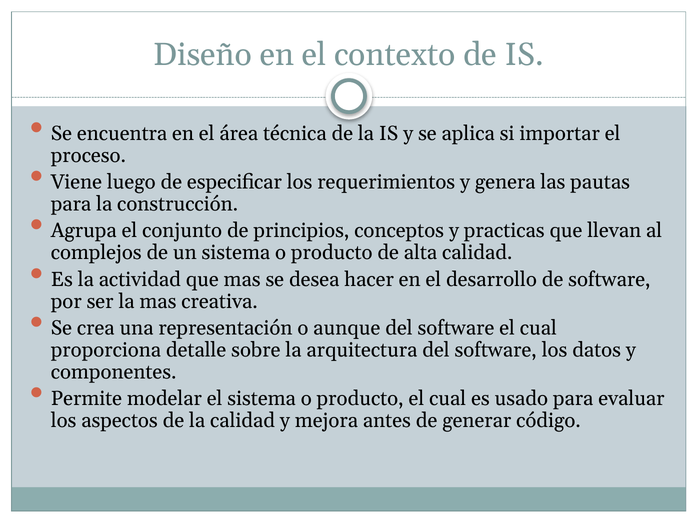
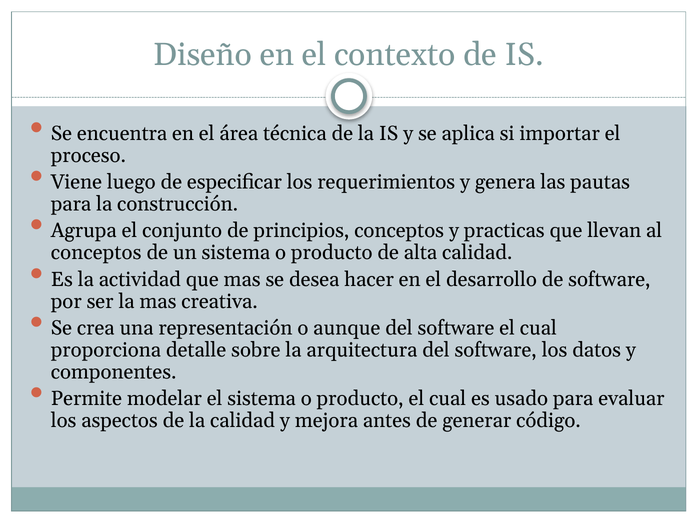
complejos at (96, 253): complejos -> conceptos
